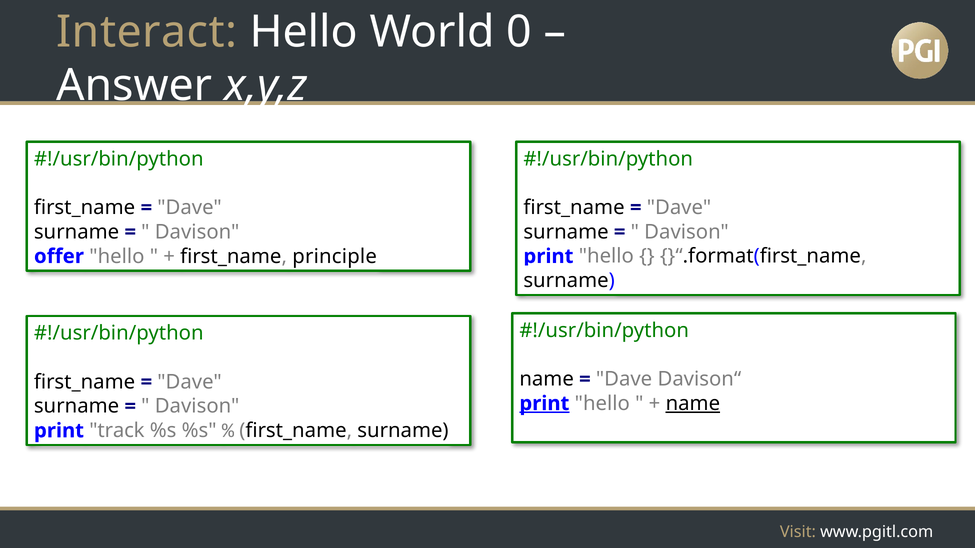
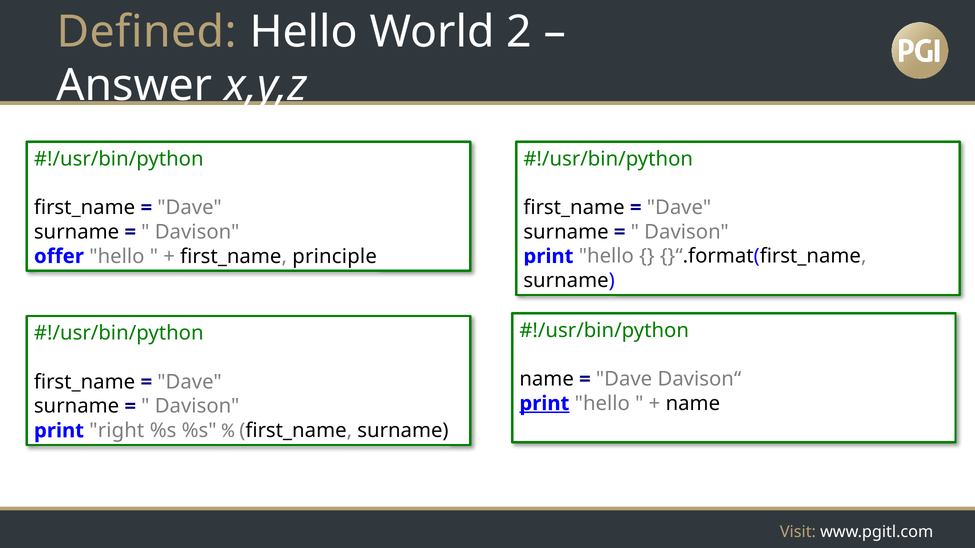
Interact: Interact -> Defined
0: 0 -> 2
name at (693, 404) underline: present -> none
track: track -> right
